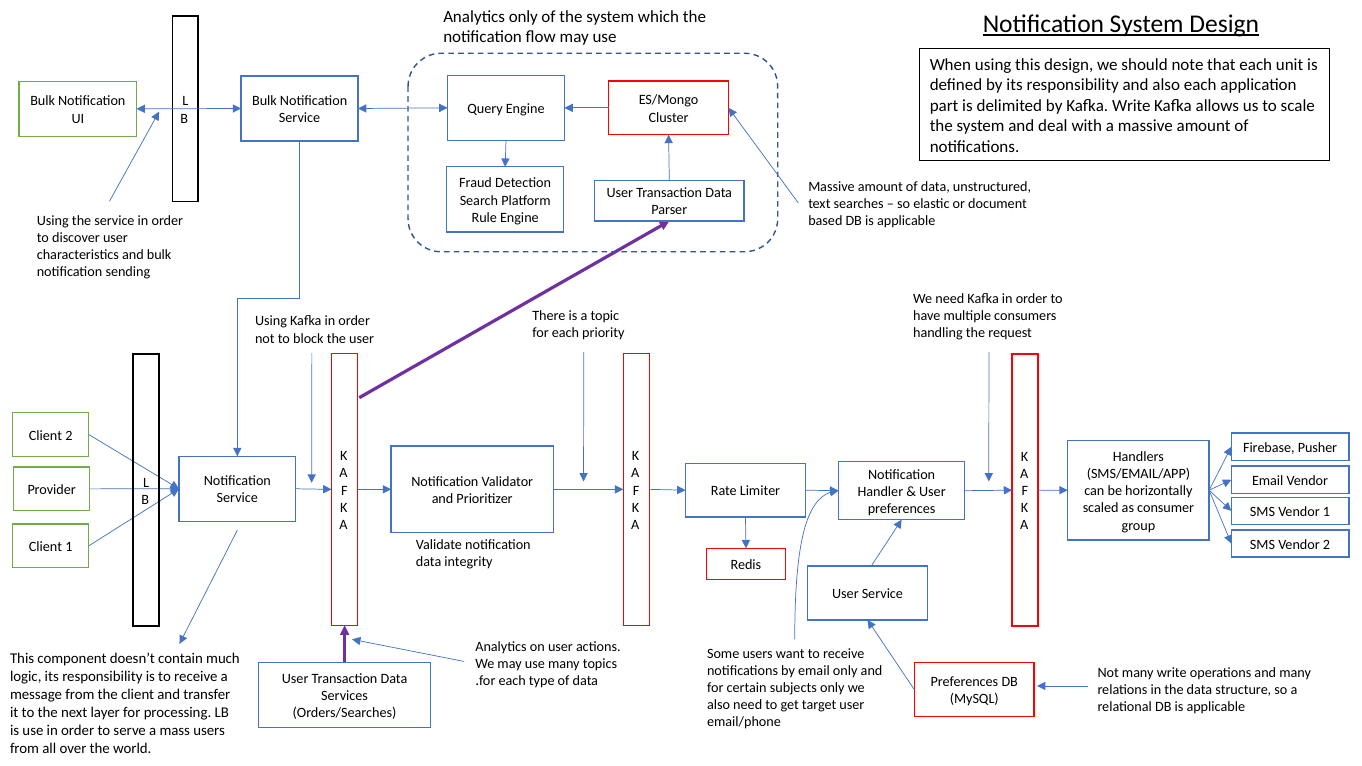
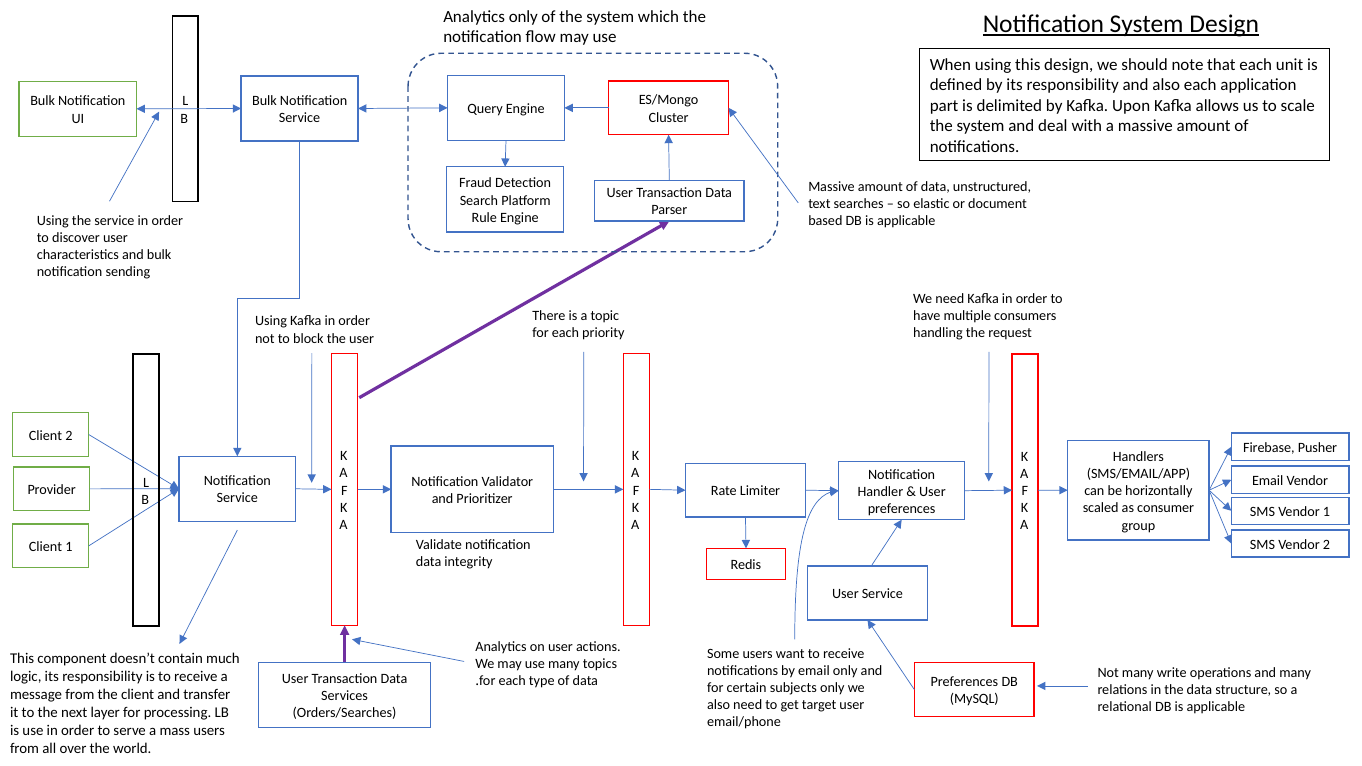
Kafka Write: Write -> Upon
